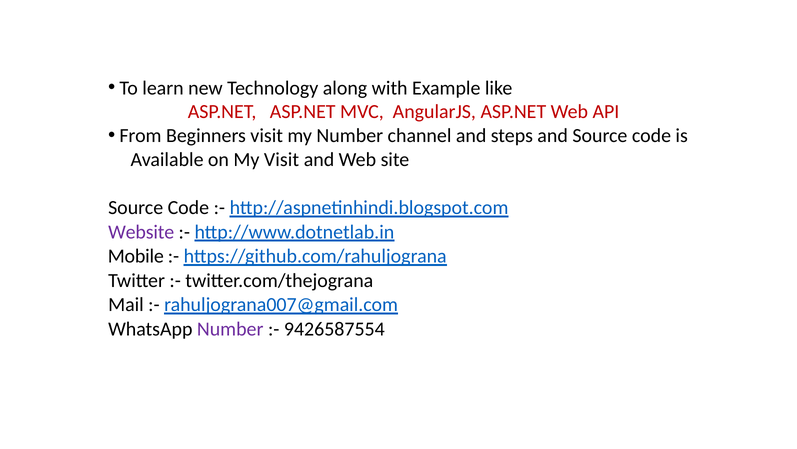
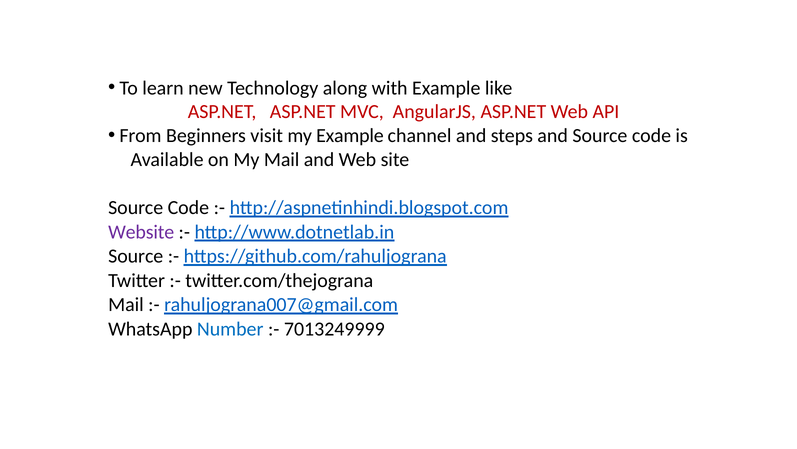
my Number: Number -> Example
My Visit: Visit -> Mail
Mobile at (136, 256): Mobile -> Source
Number at (230, 329) colour: purple -> blue
9426587554: 9426587554 -> 7013249999
